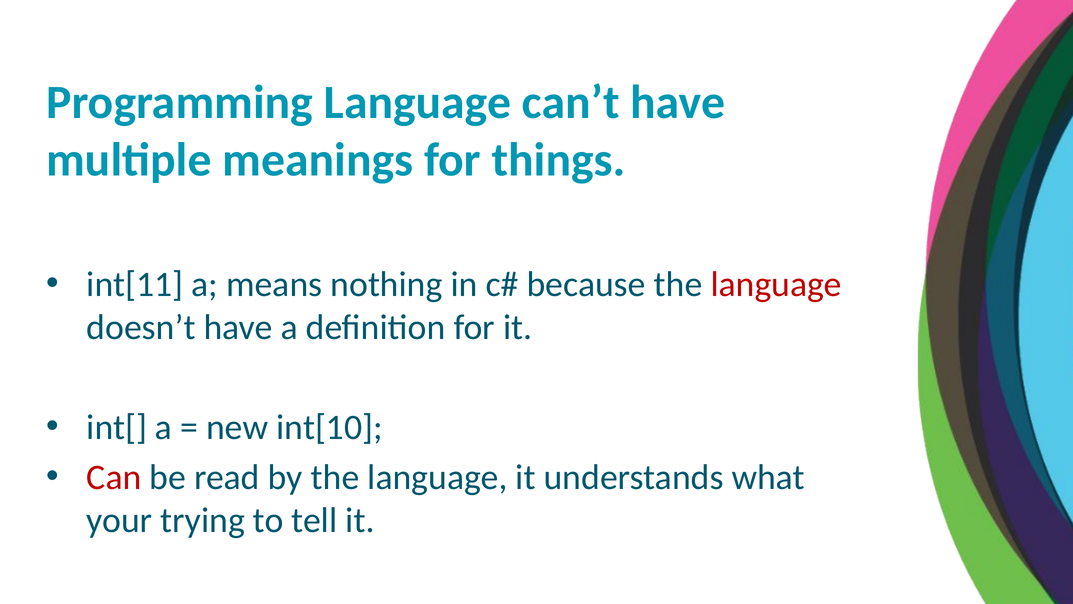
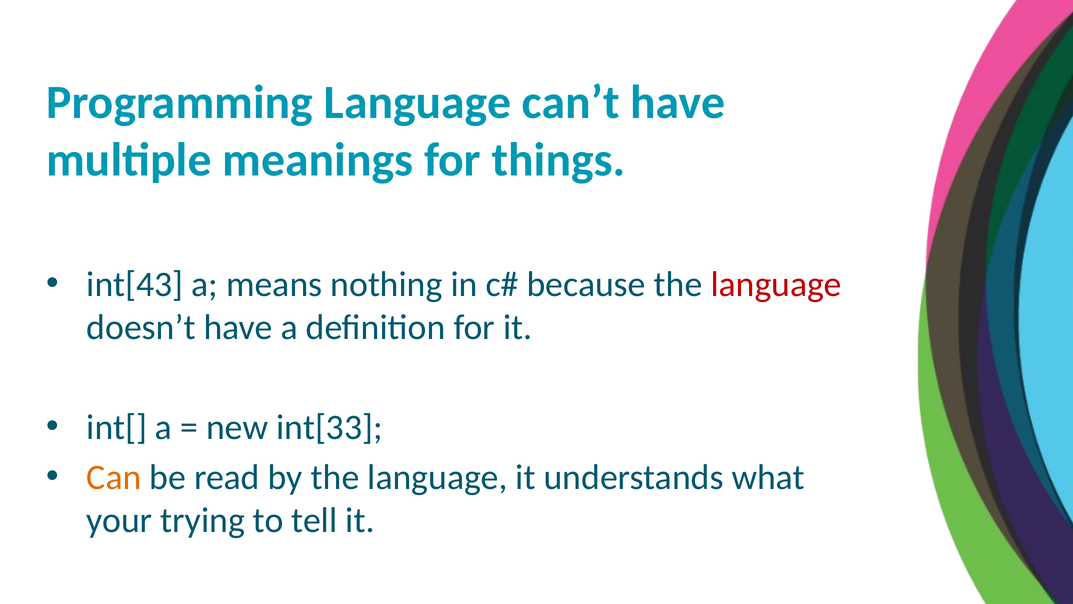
int[11: int[11 -> int[43
int[10: int[10 -> int[33
Can colour: red -> orange
